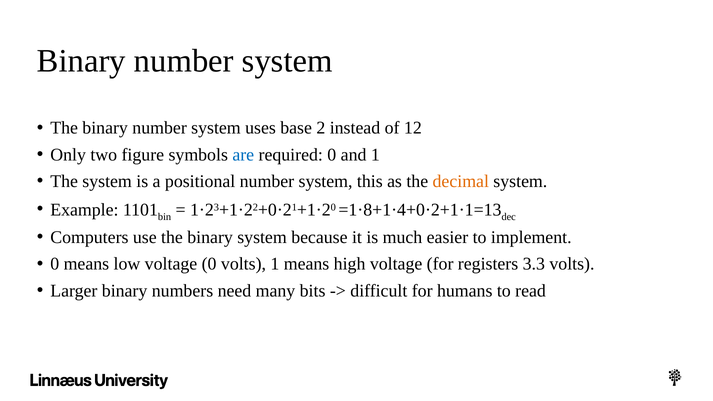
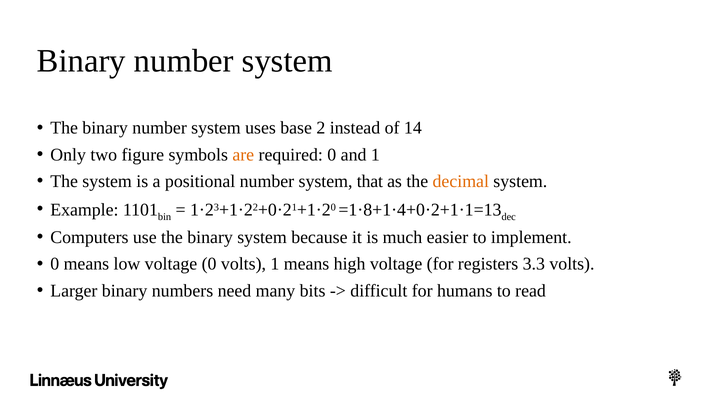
12: 12 -> 14
are colour: blue -> orange
this: this -> that
